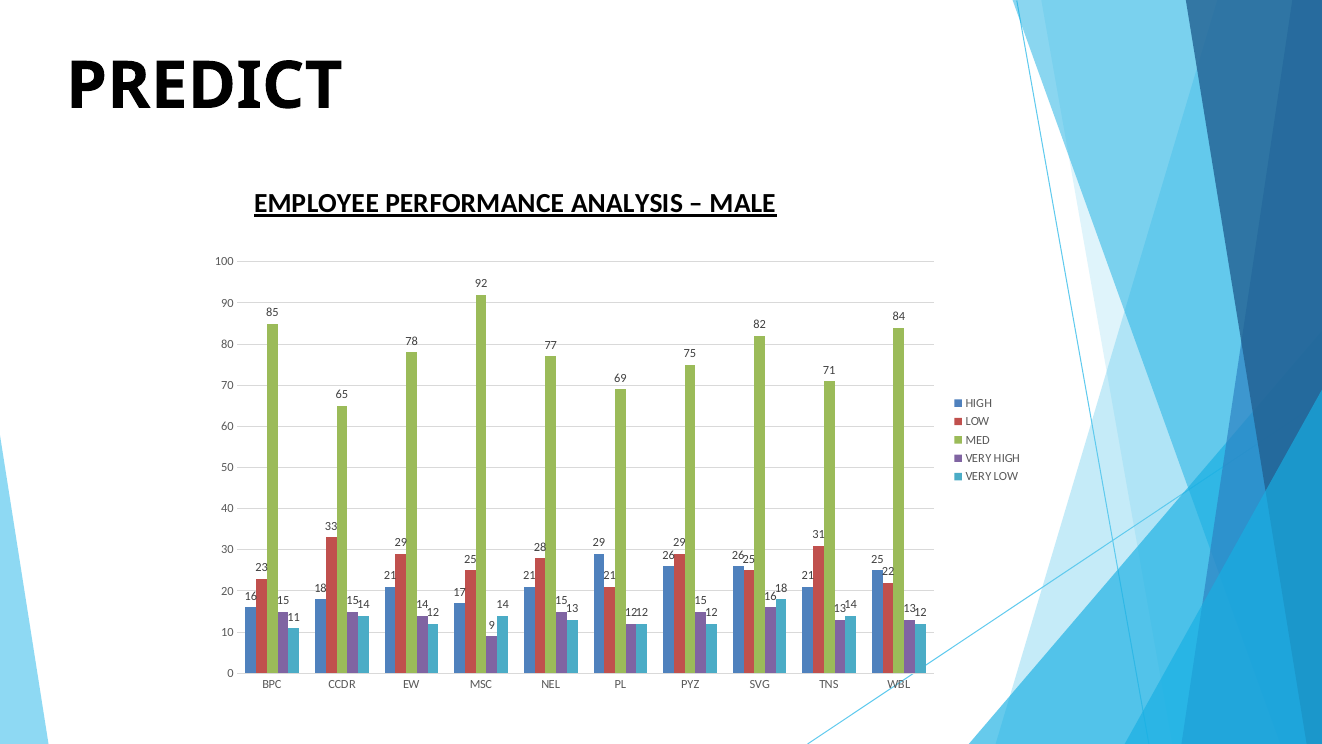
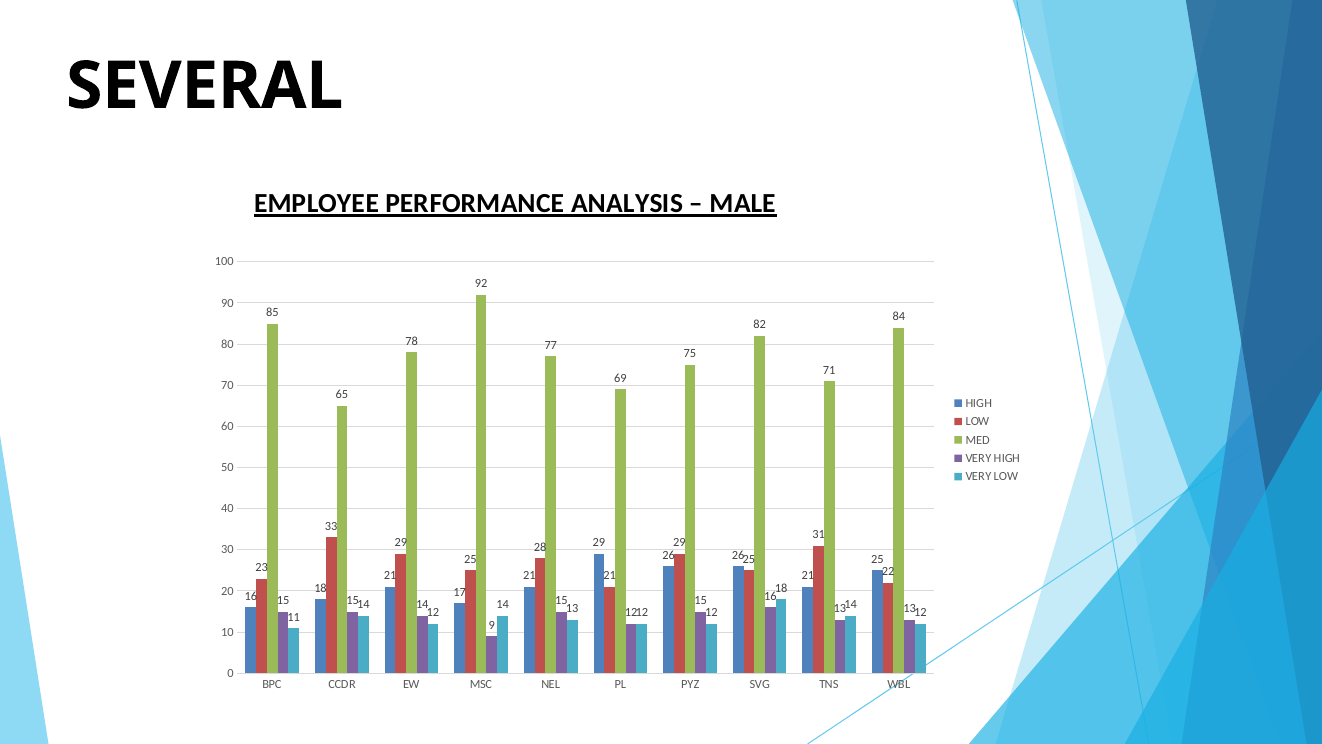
PREDICT: PREDICT -> SEVERAL
